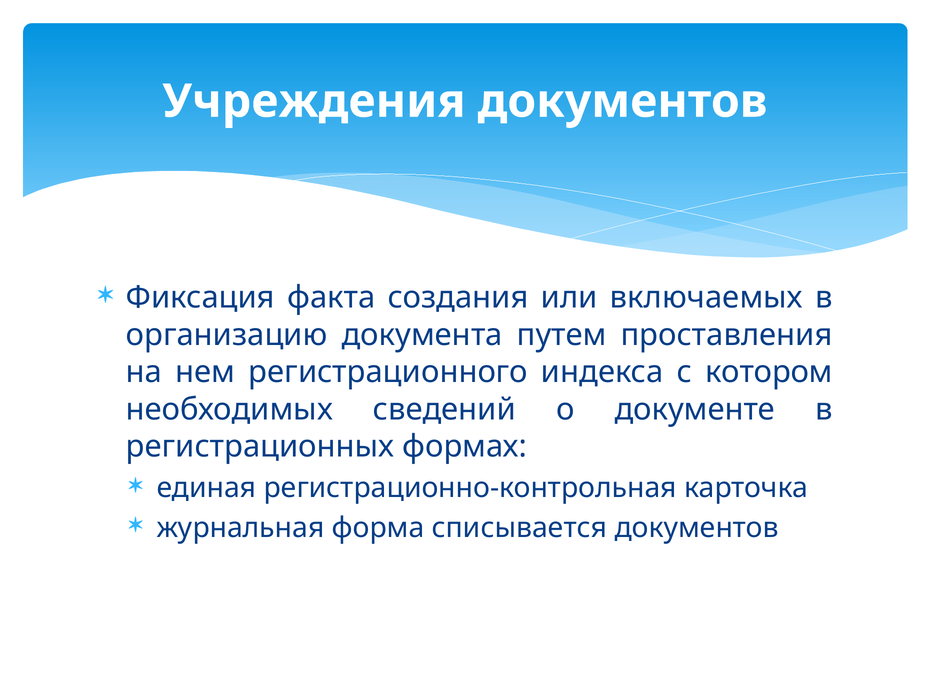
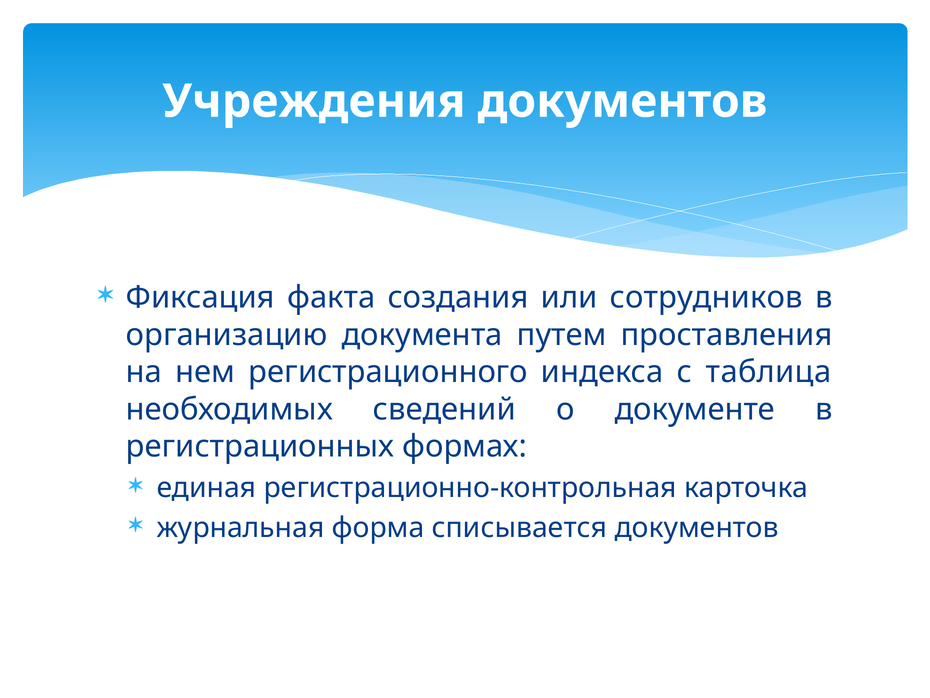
включаемых: включаемых -> сотрудников
котором: котором -> таблица
